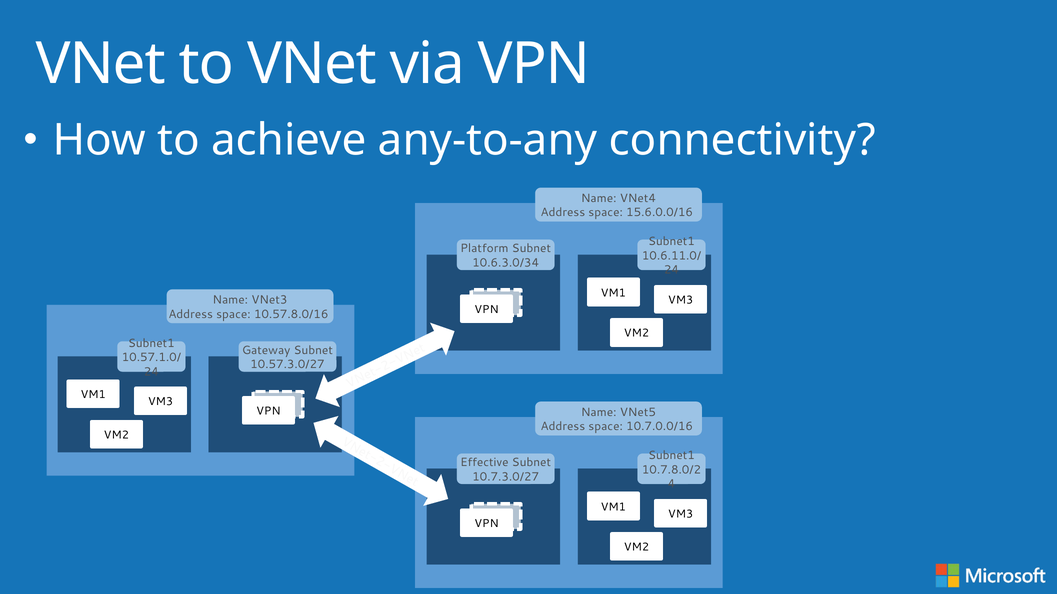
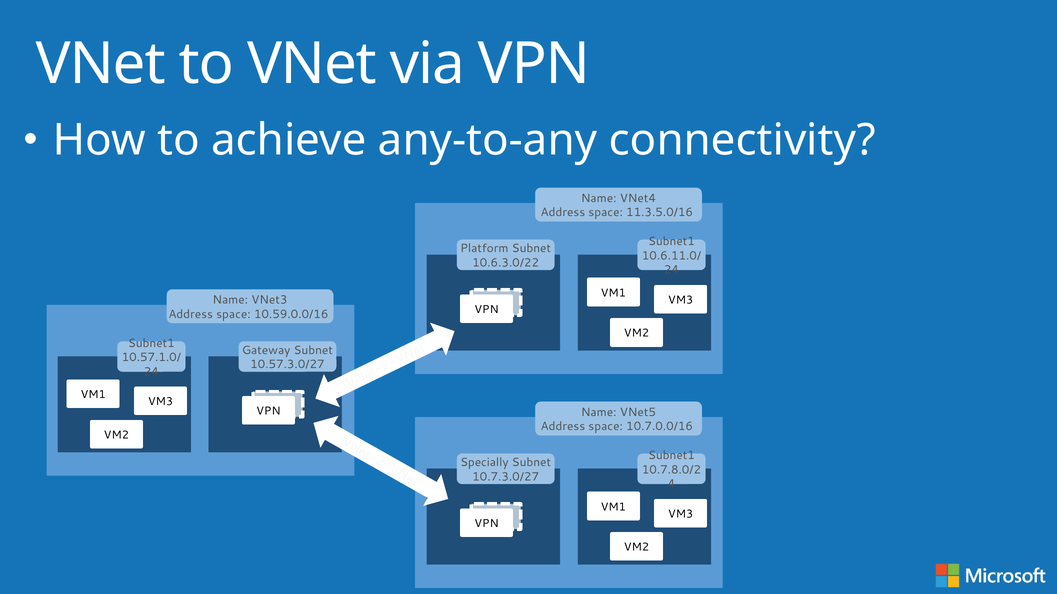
15.6.0.0/16: 15.6.0.0/16 -> 11.3.5.0/16
10.6.3.0/34: 10.6.3.0/34 -> 10.6.3.0/22
10.57.8.0/16: 10.57.8.0/16 -> 10.59.0.0/16
Effective: Effective -> Specially
